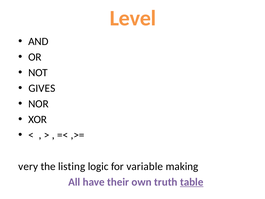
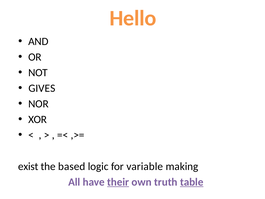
Level: Level -> Hello
very: very -> exist
listing: listing -> based
their underline: none -> present
